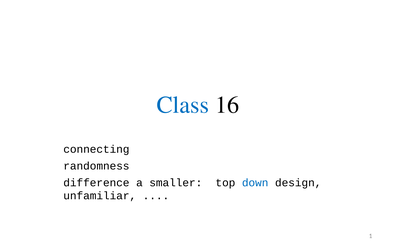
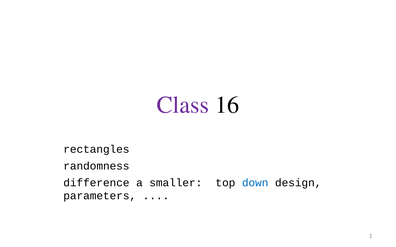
Class colour: blue -> purple
connecting: connecting -> rectangles
unfamiliar: unfamiliar -> parameters
